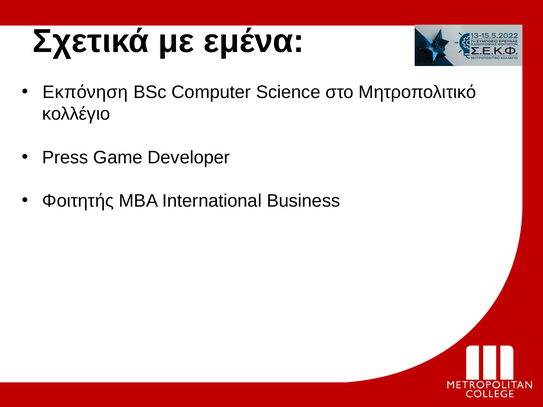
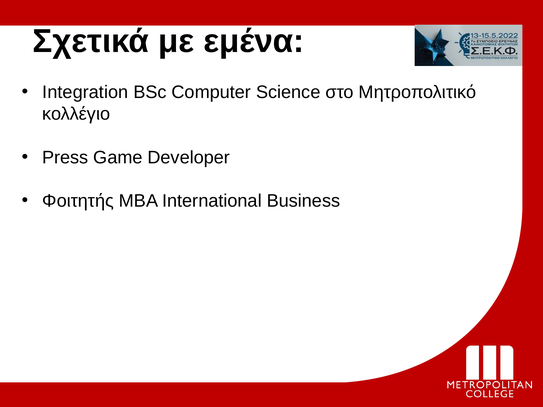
Εκπόνηση: Εκπόνηση -> Integration
